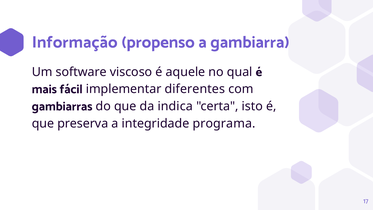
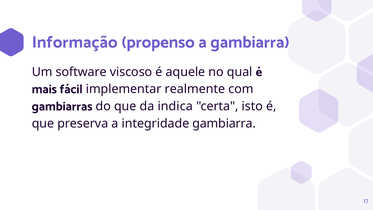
diferentes: diferentes -> realmente
integridade programa: programa -> gambiarra
